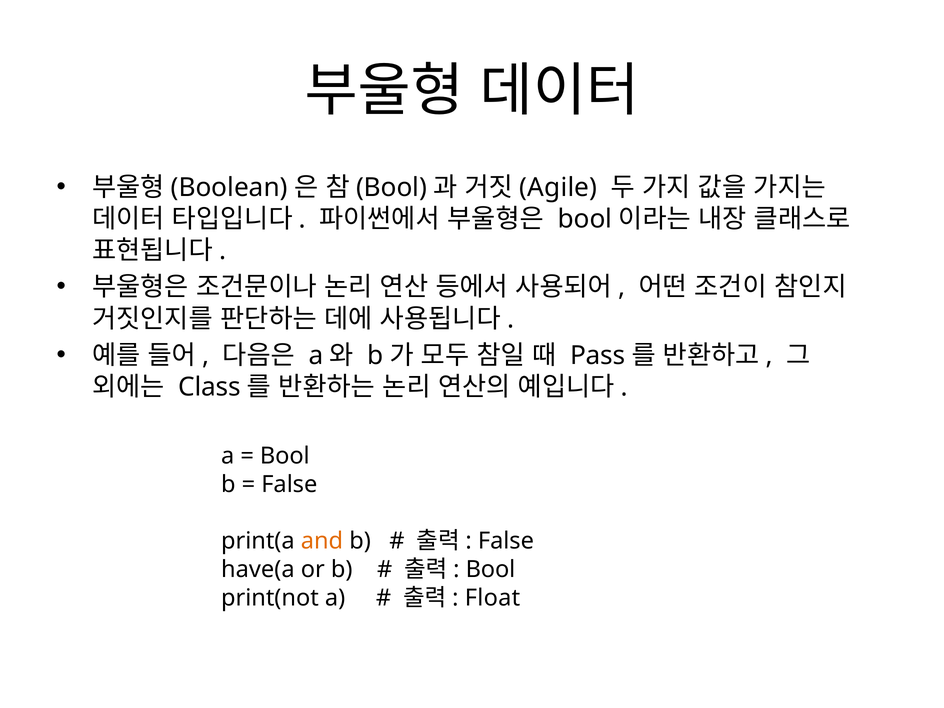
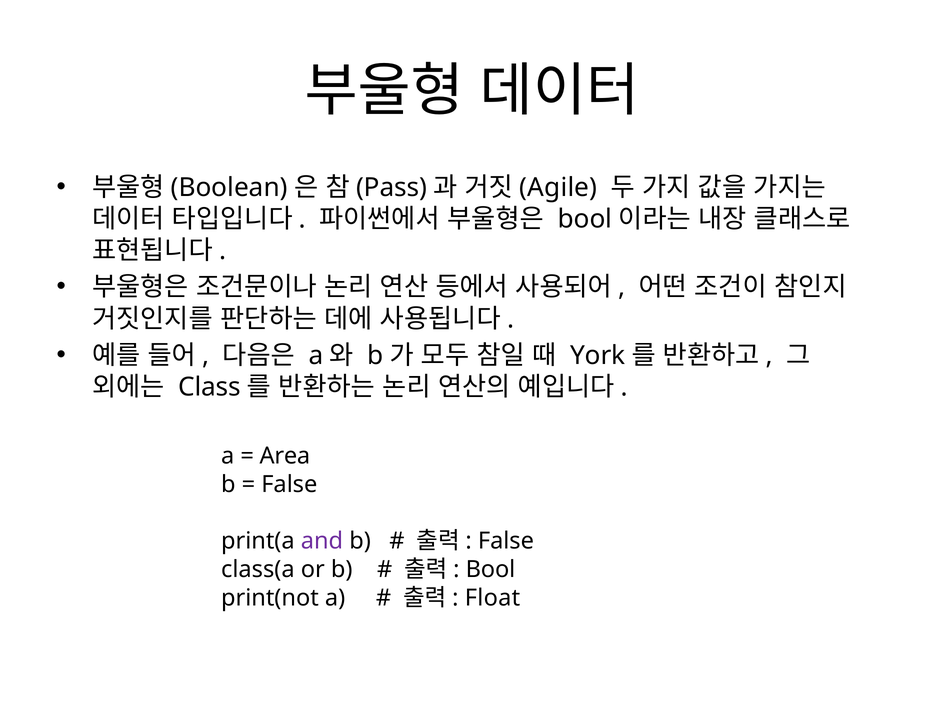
Bool at (391, 188): Bool -> Pass
Pass: Pass -> York
Bool at (285, 456): Bool -> Area
and colour: orange -> purple
have(a: have(a -> class(a
